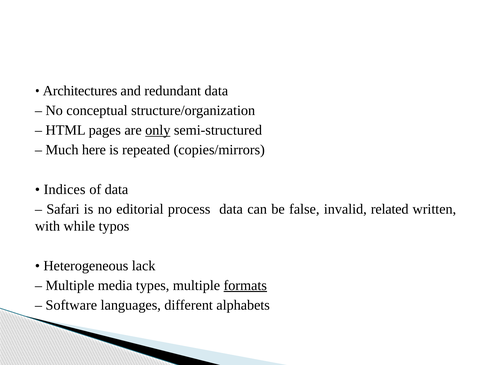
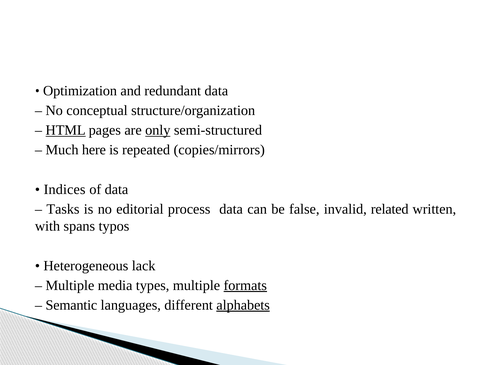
Architectures: Architectures -> Optimization
HTML underline: none -> present
Safari: Safari -> Tasks
while: while -> spans
Software: Software -> Semantic
alphabets underline: none -> present
